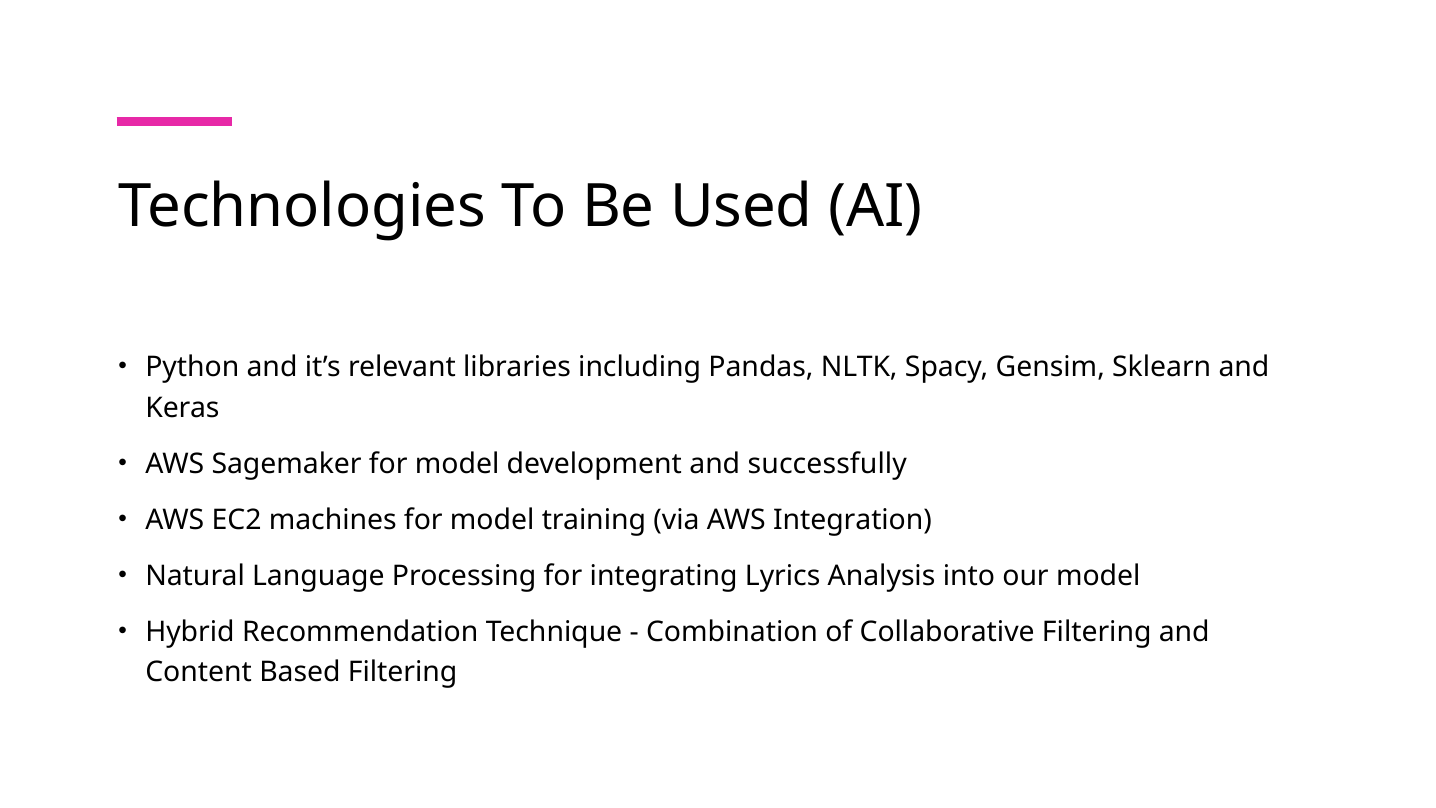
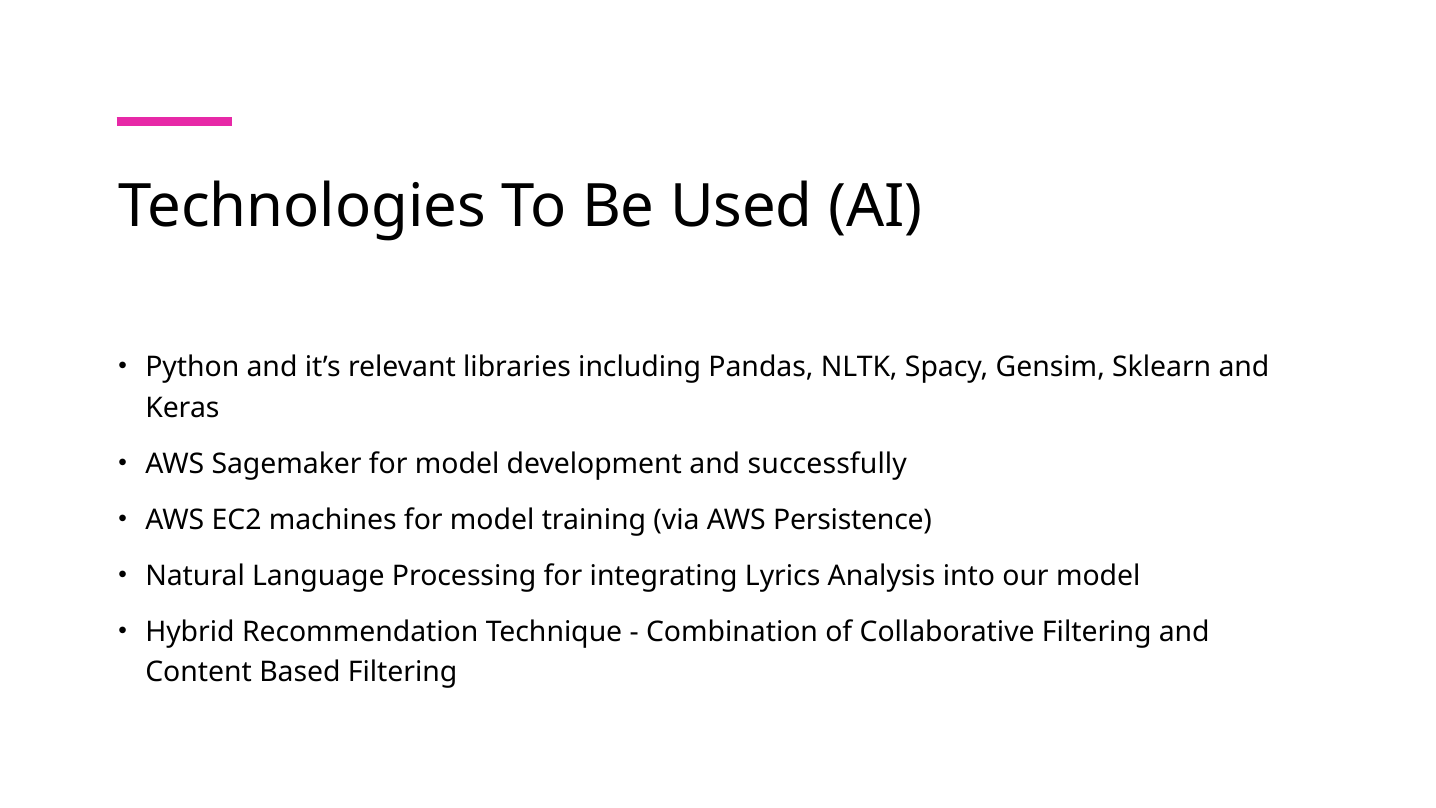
Integration: Integration -> Persistence
